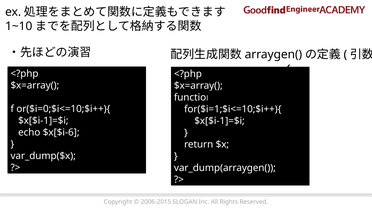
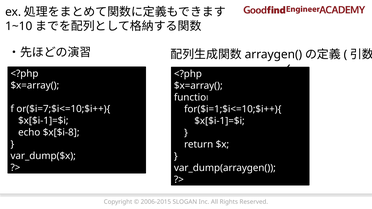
or($i=0;$i<=10;$i++){: or($i=0;$i<=10;$i++){ -> or($i=7;$i<=10;$i++){
$x[$i-6: $x[$i-6 -> $x[$i-8
